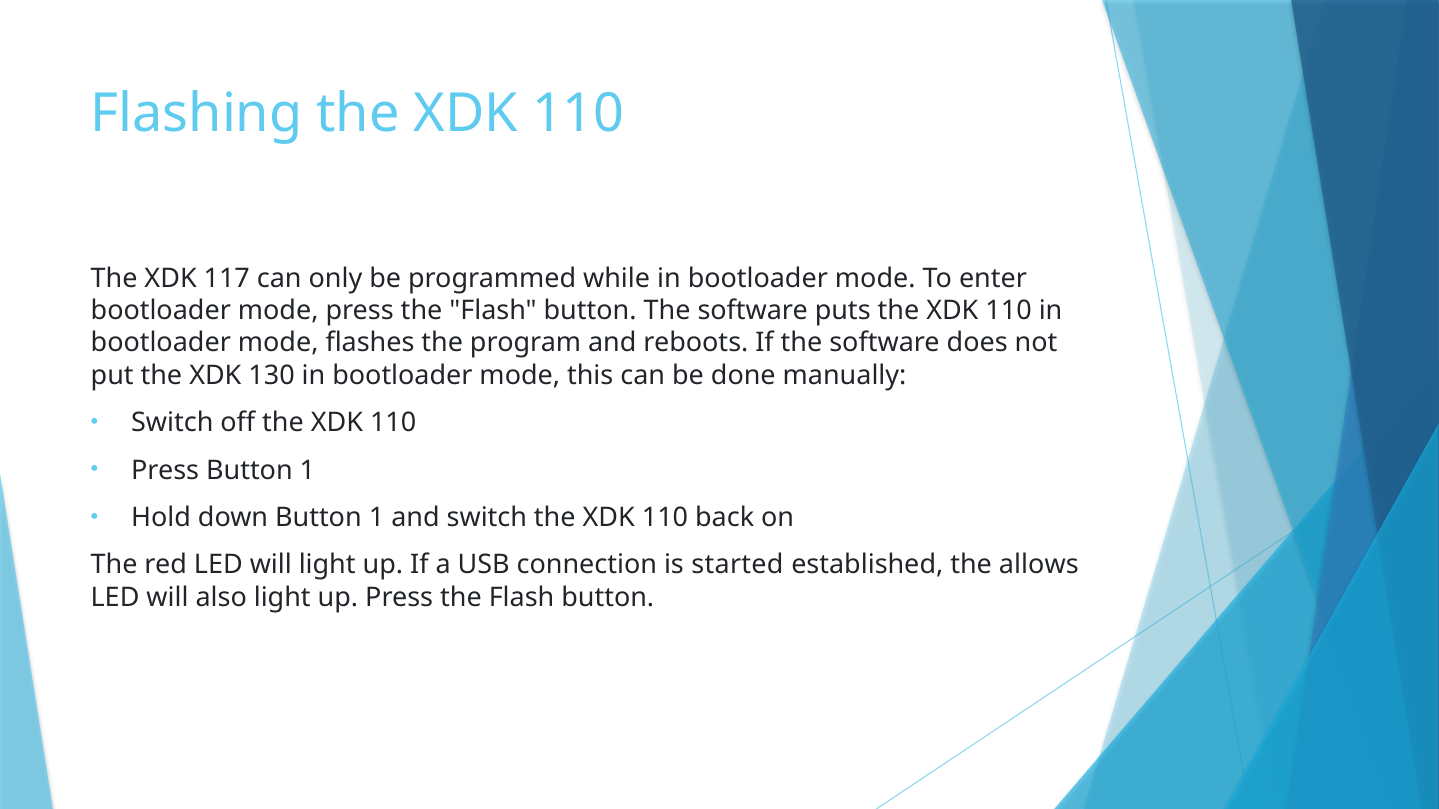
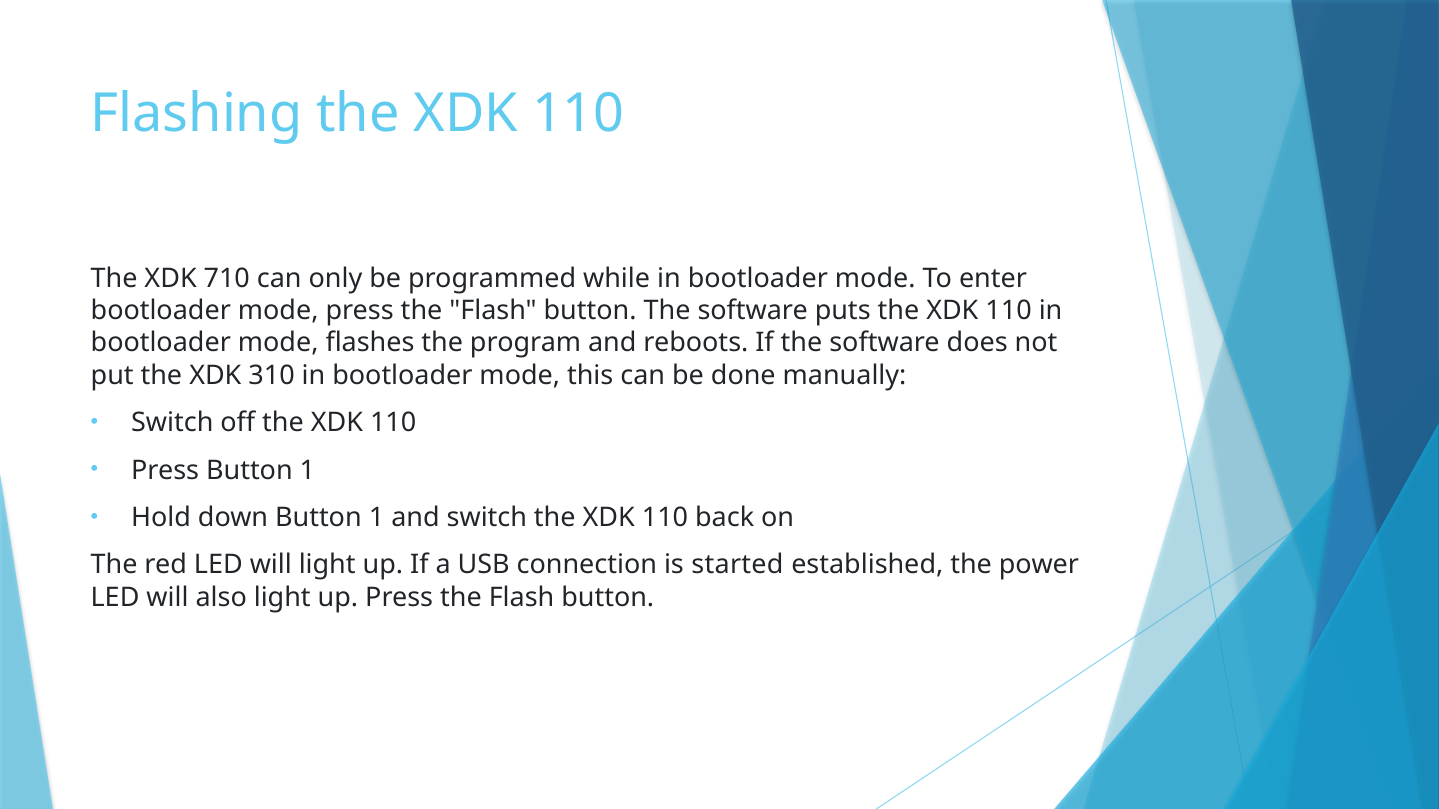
117: 117 -> 710
130: 130 -> 310
allows: allows -> power
